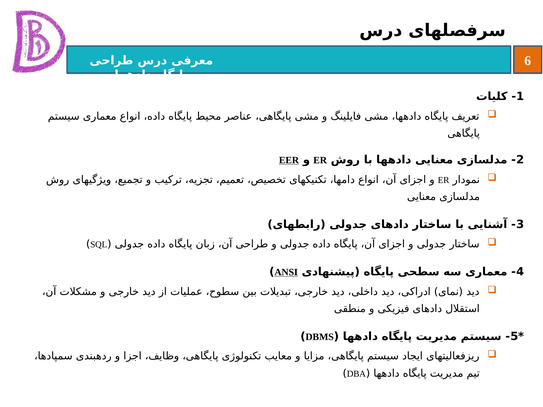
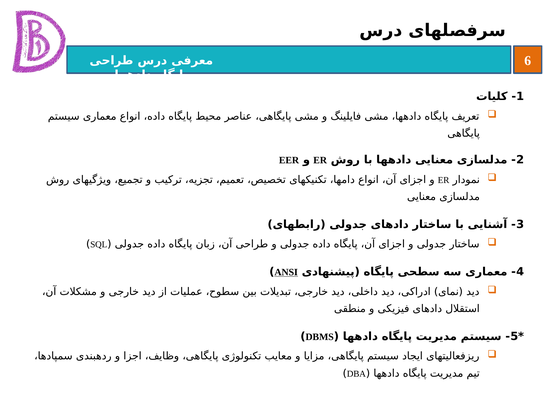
EER underline: present -> none
